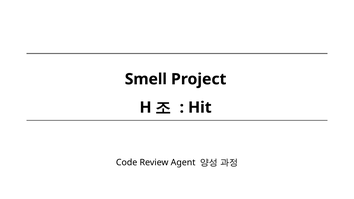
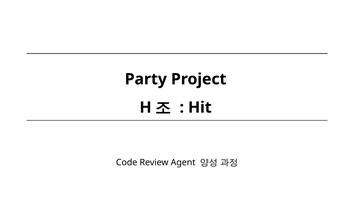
Smell: Smell -> Party
